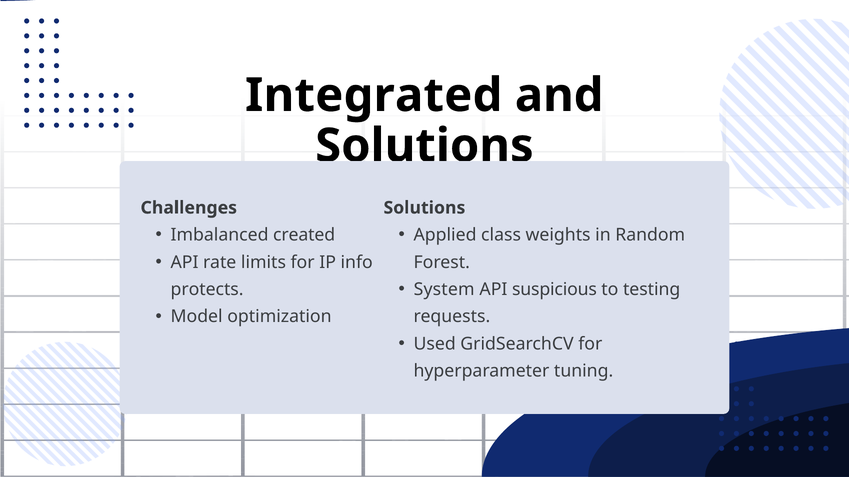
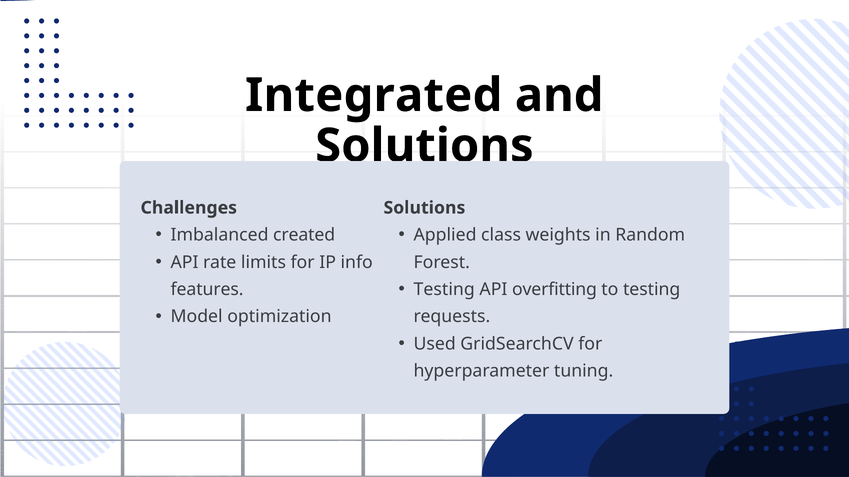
System at (444, 290): System -> Testing
suspicious: suspicious -> overfitting
protects: protects -> features
